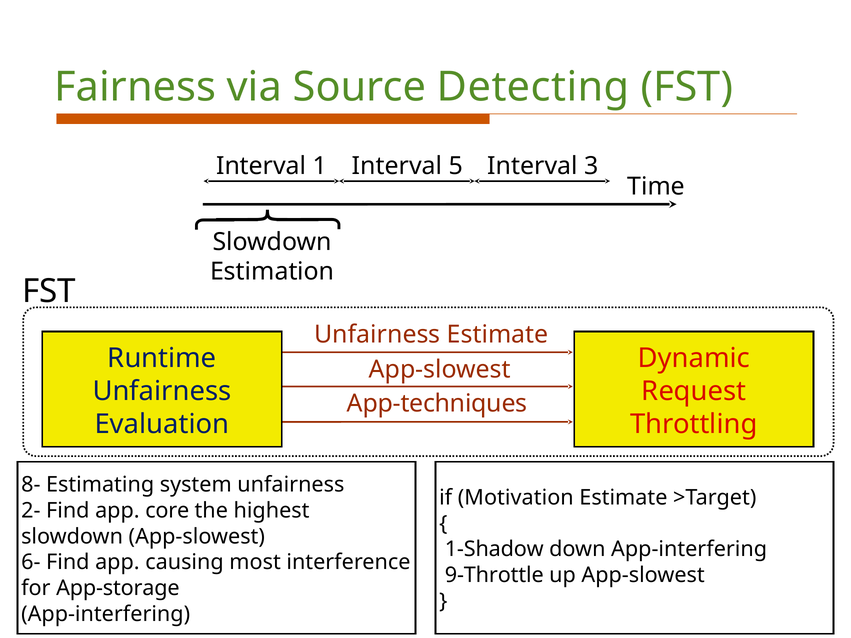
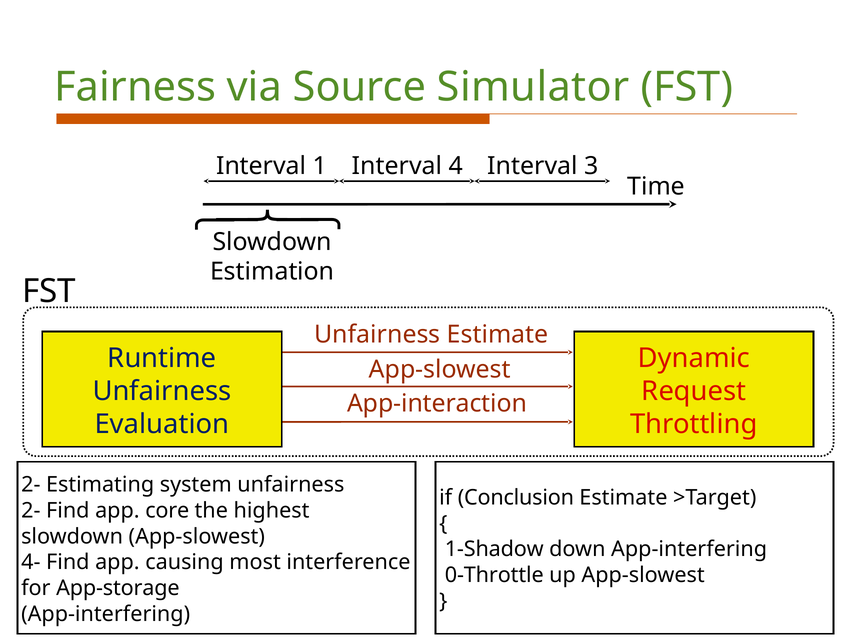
Detecting: Detecting -> Simulator
5: 5 -> 4
App-techniques: App-techniques -> App-interaction
8- at (31, 485): 8- -> 2-
Motivation: Motivation -> Conclusion
6-: 6- -> 4-
9-Throttle: 9-Throttle -> 0-Throttle
